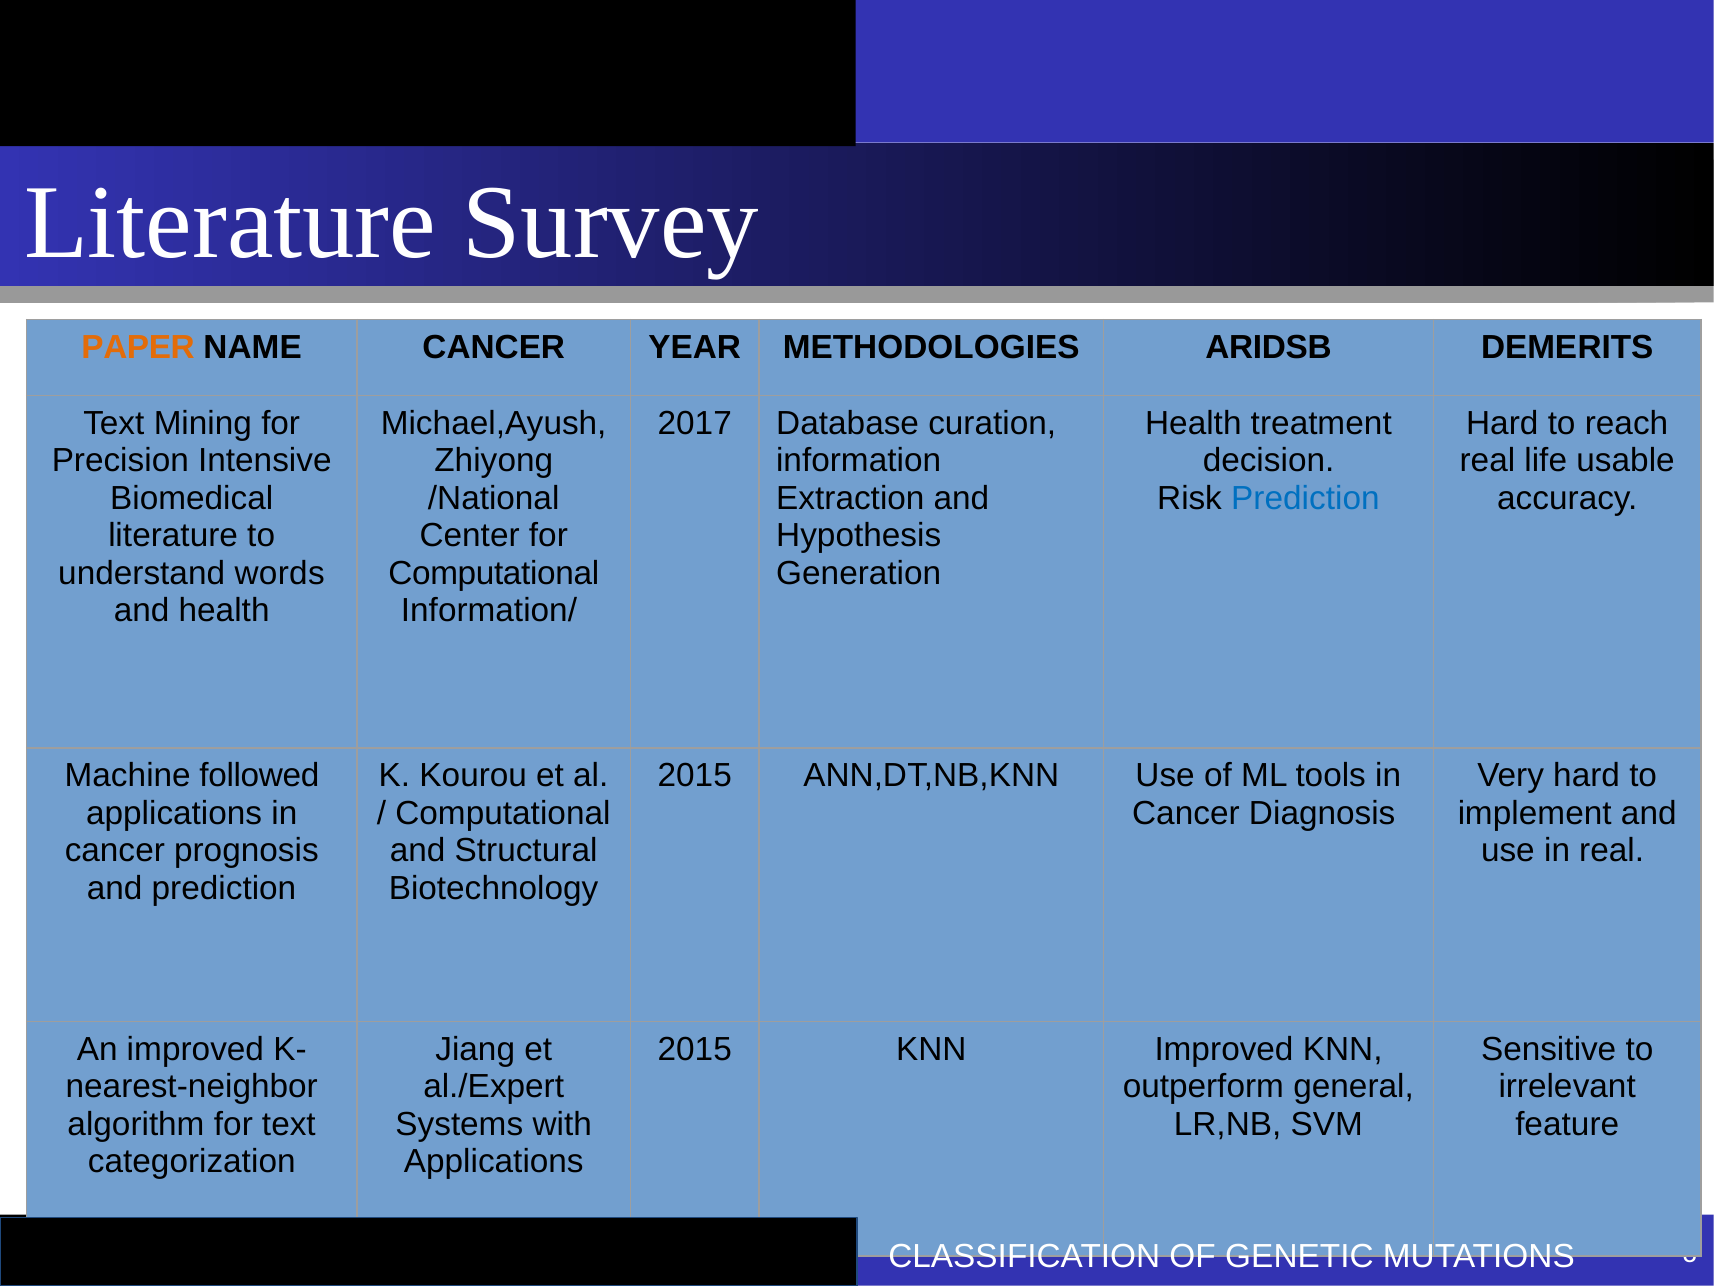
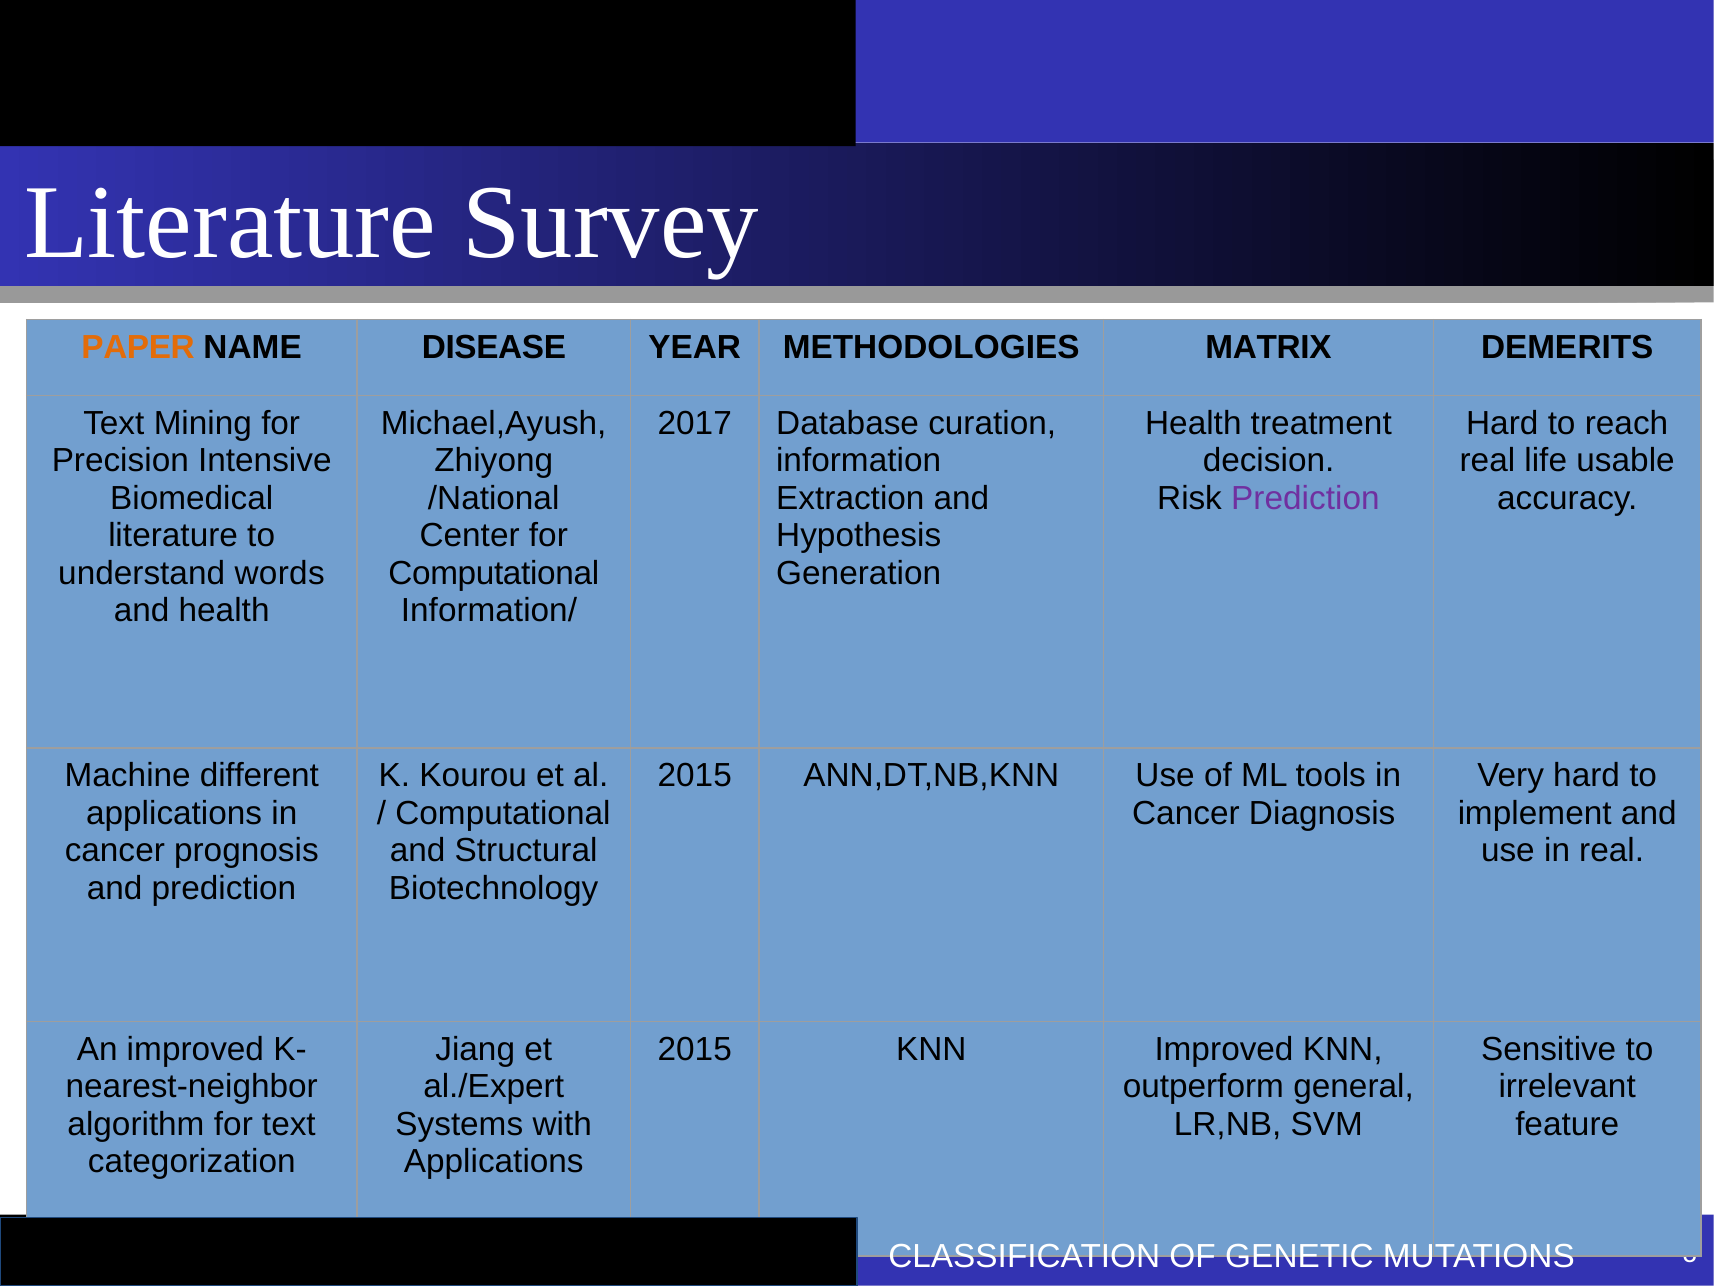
NAME CANCER: CANCER -> DISEASE
ARIDSB: ARIDSB -> MATRIX
Prediction at (1305, 498) colour: blue -> purple
followed: followed -> different
